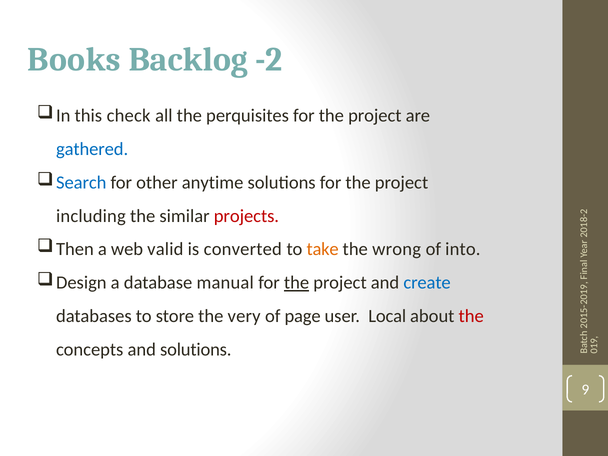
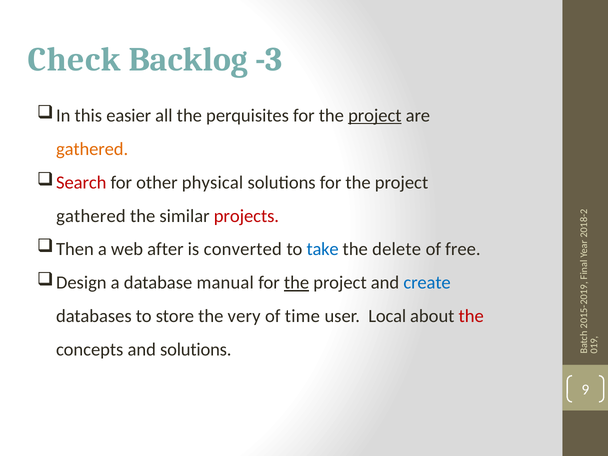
Books: Books -> Check
-2: -2 -> -3
check: check -> easier
project at (375, 116) underline: none -> present
gathered at (92, 149) colour: blue -> orange
Search colour: blue -> red
anytime: anytime -> physical
including at (91, 216): including -> gathered
valid: valid -> after
take colour: orange -> blue
wrong: wrong -> delete
into: into -> free
page: page -> time
